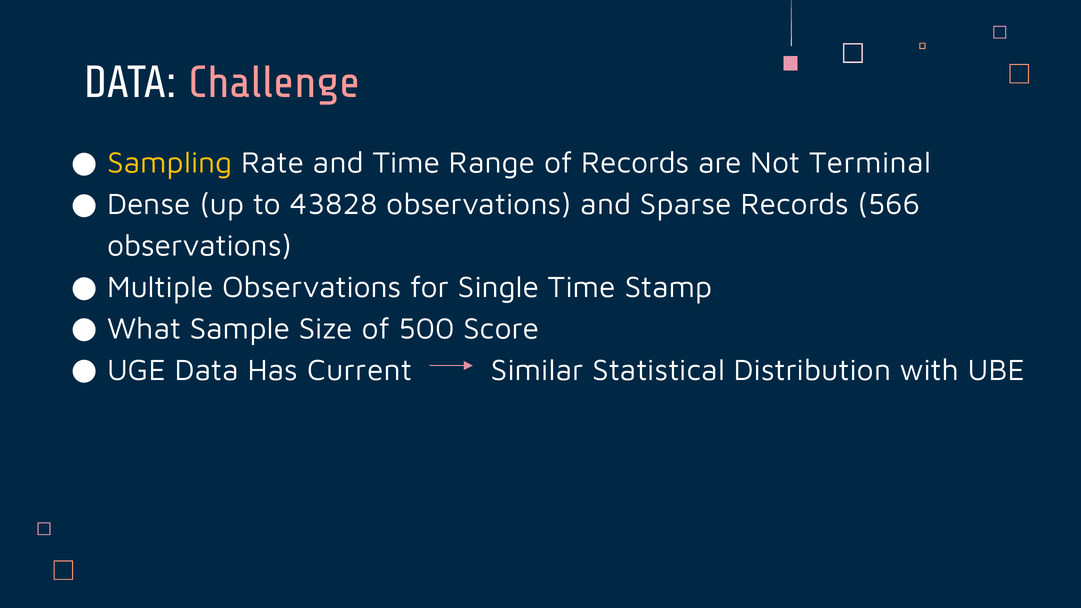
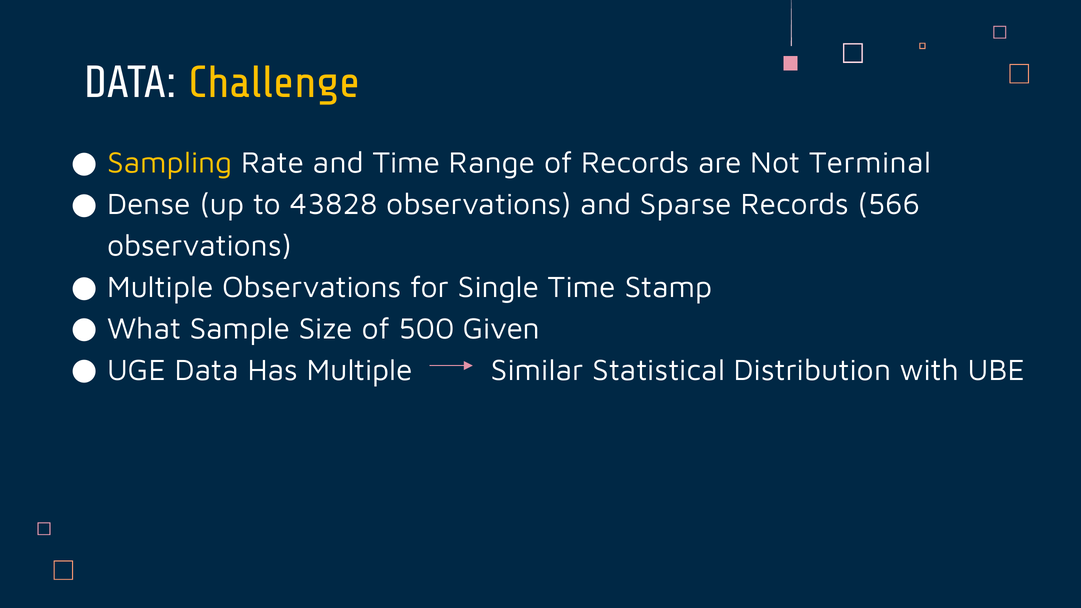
Challenge colour: pink -> yellow
Score: Score -> Given
Has Current: Current -> Multiple
